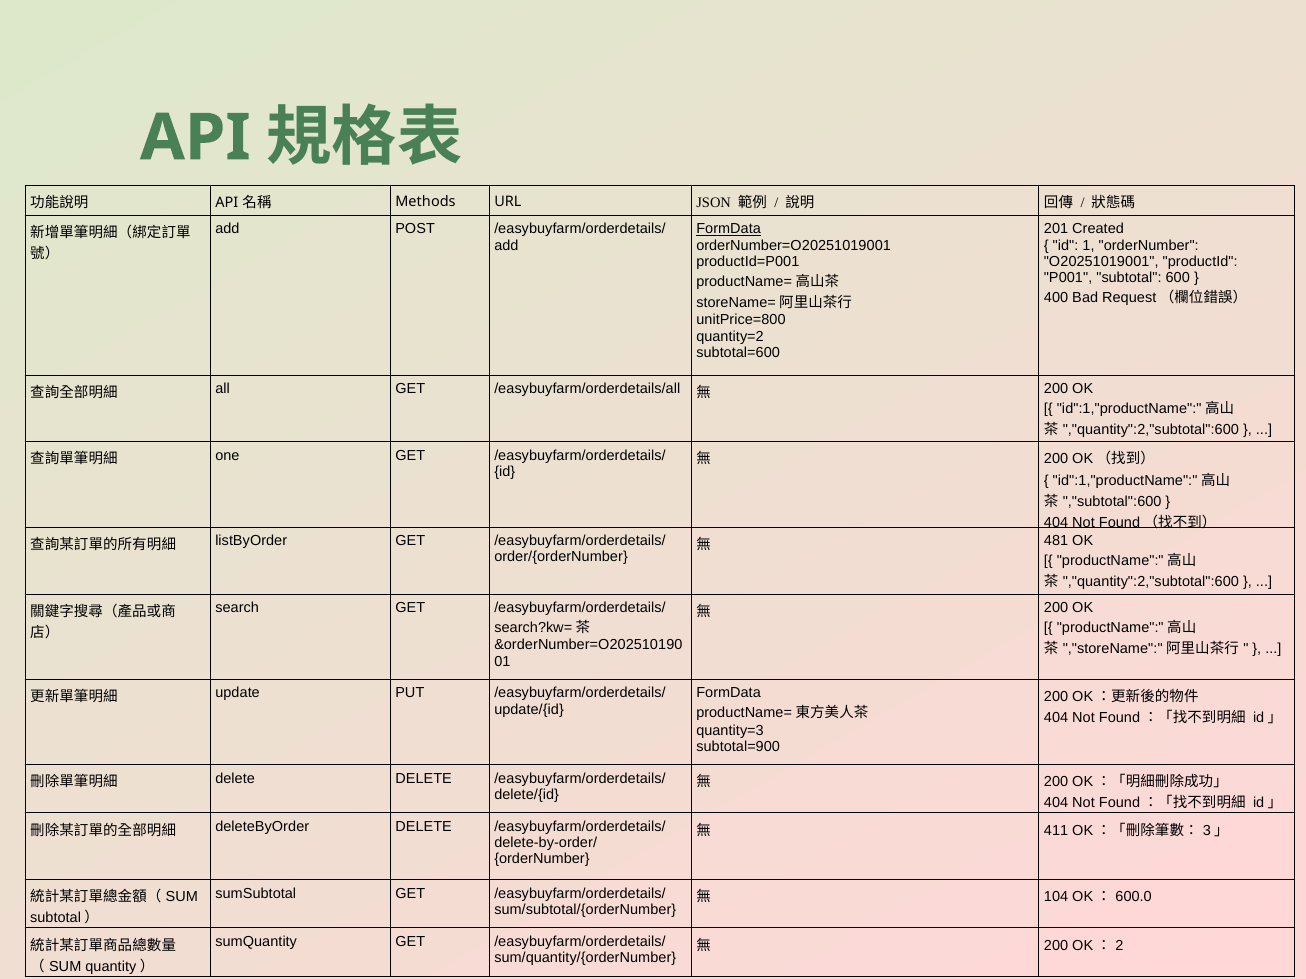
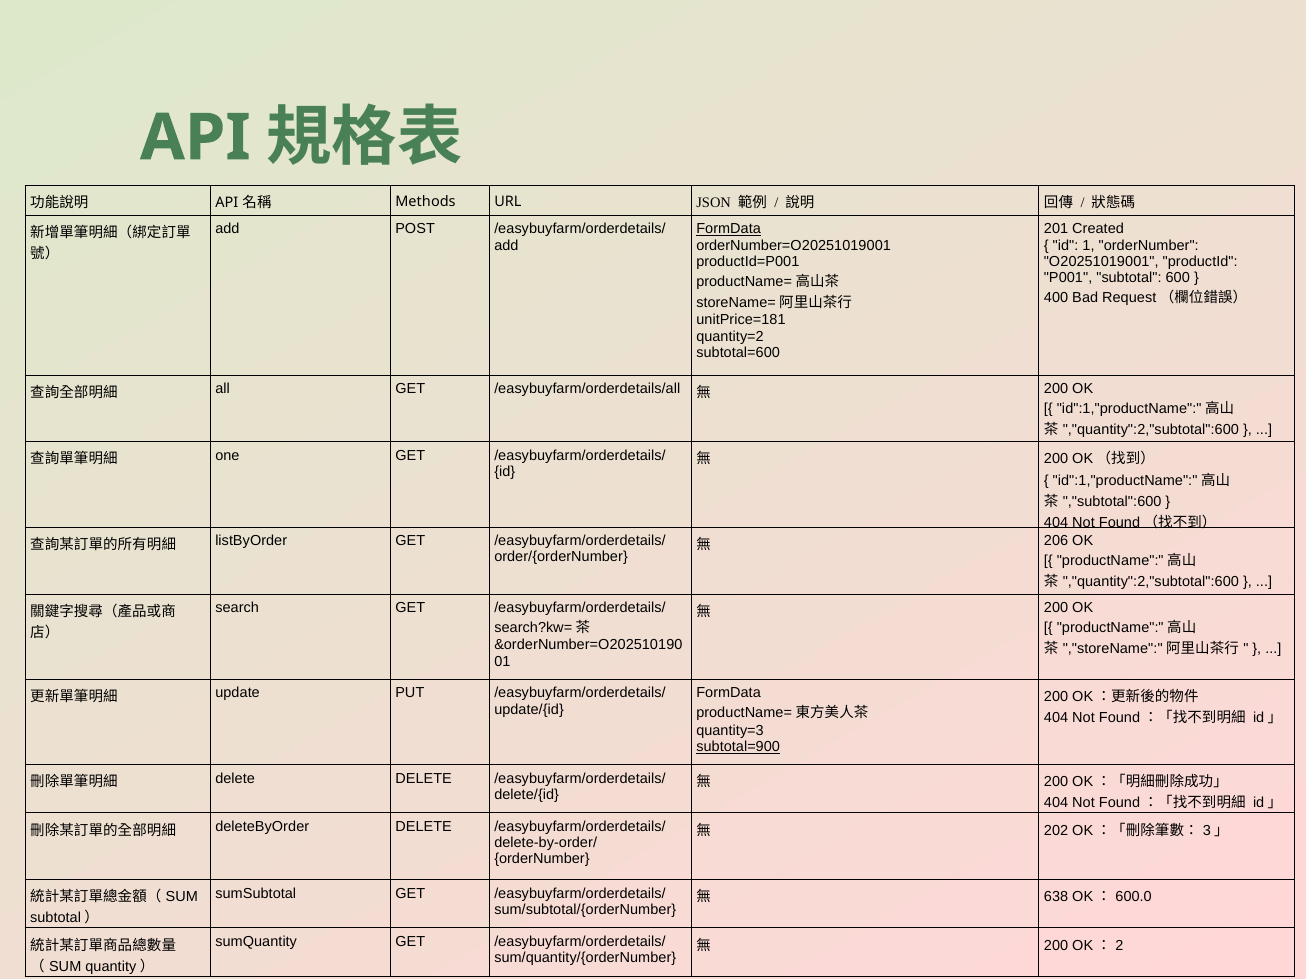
unitPrice=800: unitPrice=800 -> unitPrice=181
481: 481 -> 206
subtotal=900 underline: none -> present
411: 411 -> 202
104: 104 -> 638
